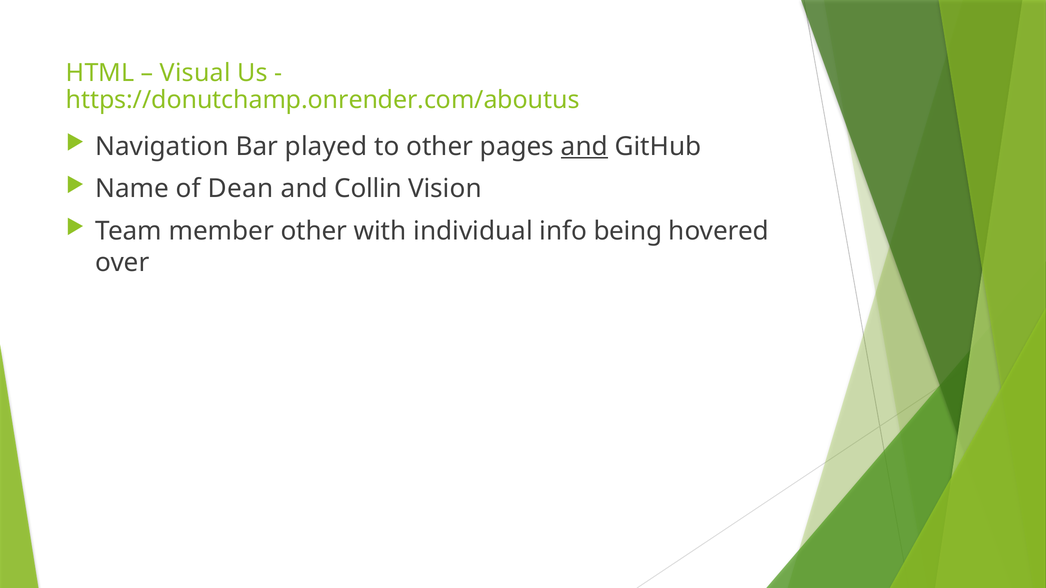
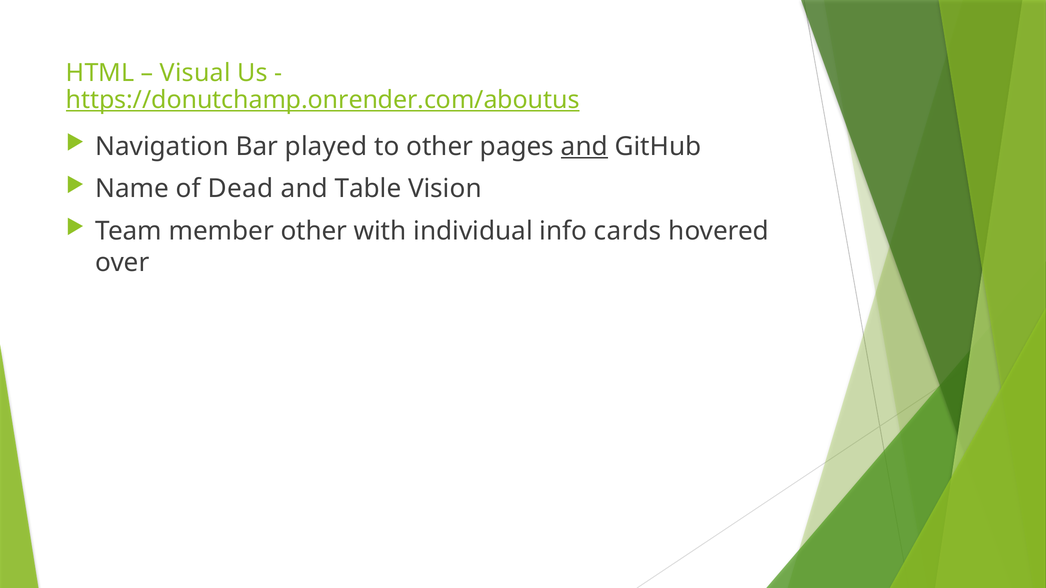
https://donutchamp.onrender.com/aboutus underline: none -> present
Dean: Dean -> Dead
Collin: Collin -> Table
being: being -> cards
